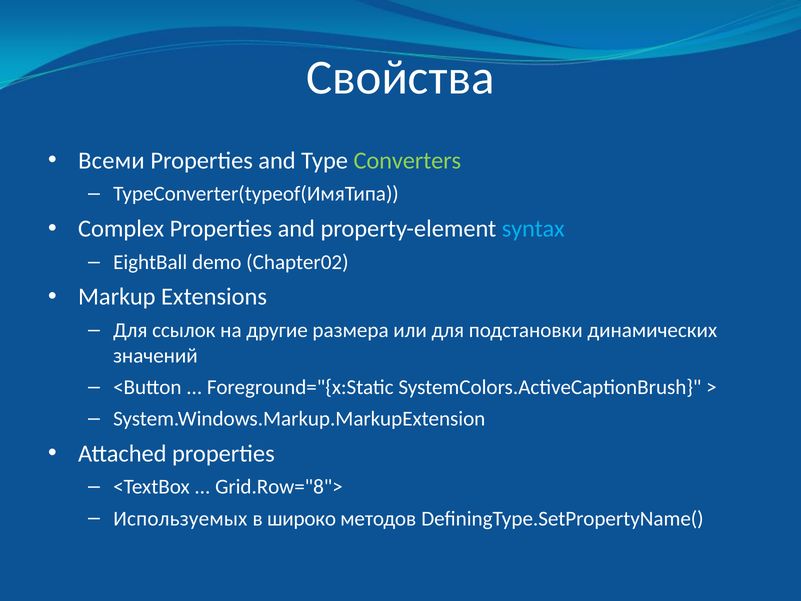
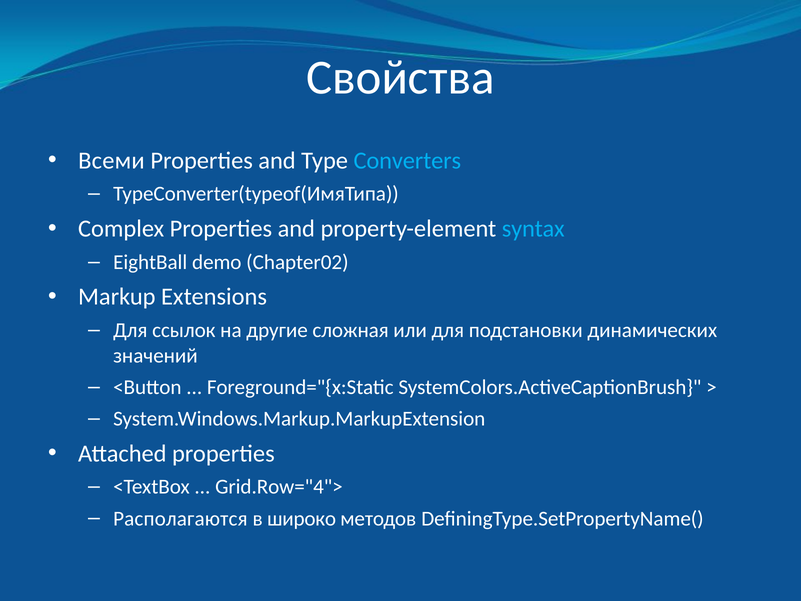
Converters colour: light green -> light blue
размера: размера -> сложная
Grid.Row="8">: Grid.Row="8"> -> Grid.Row="4">
Используемых: Используемых -> Располагаются
